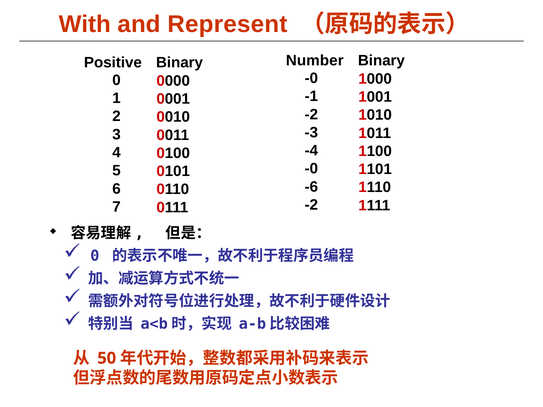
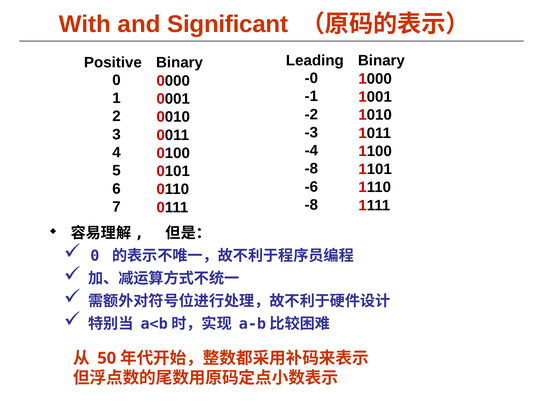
Represent: Represent -> Significant
Number: Number -> Leading
-0 at (311, 169): -0 -> -8
-2 at (311, 205): -2 -> -8
